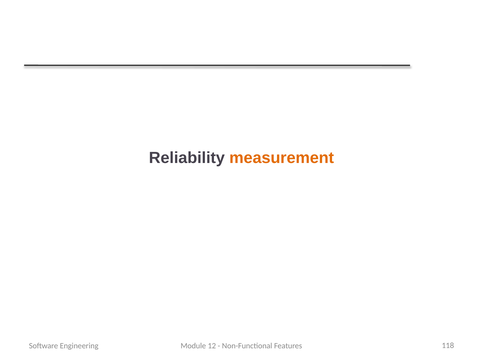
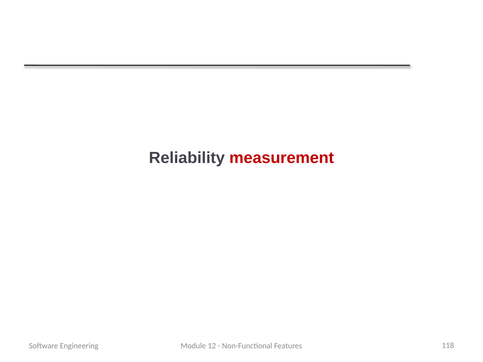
measurement colour: orange -> red
